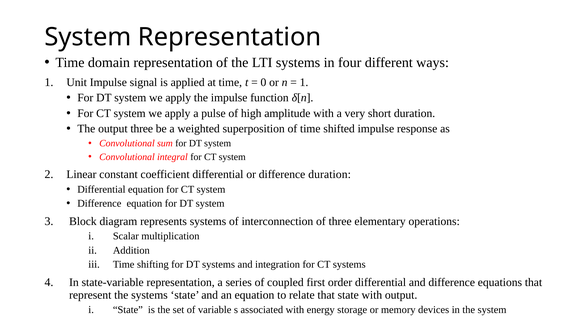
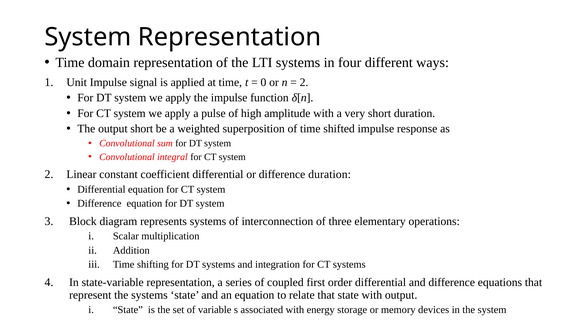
1 at (304, 82): 1 -> 2
output three: three -> short
